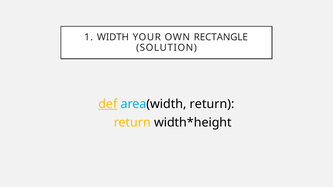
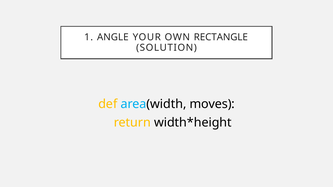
WIDTH: WIDTH -> ANGLE
def underline: present -> none
area(width return: return -> moves
